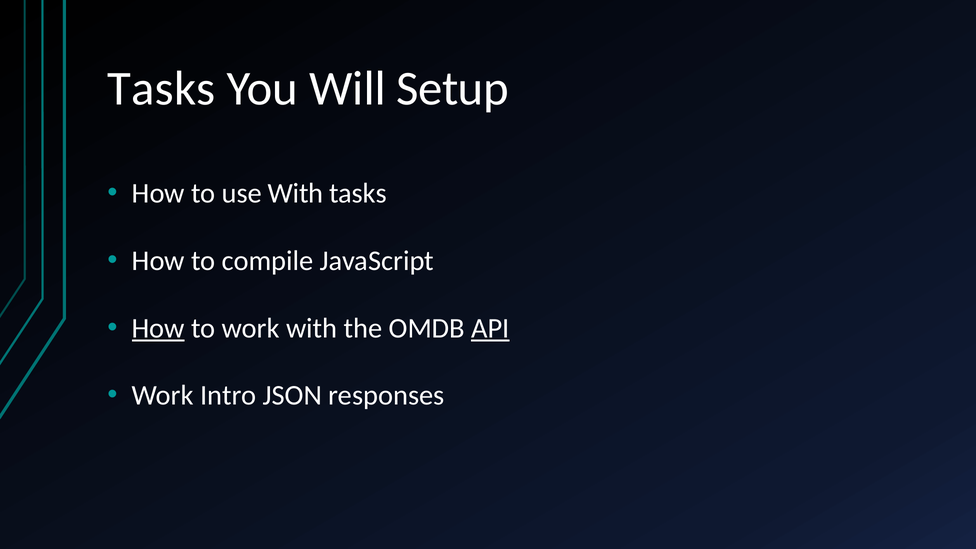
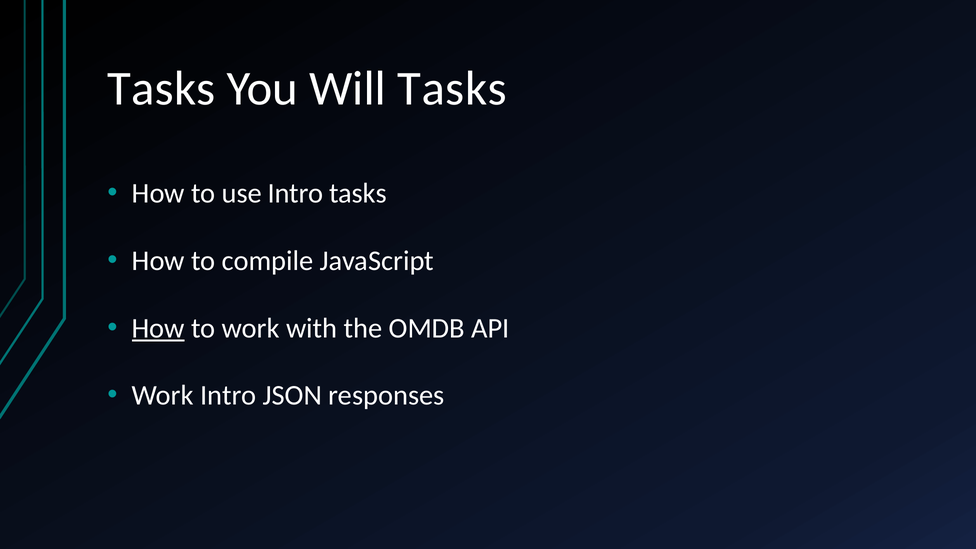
Will Setup: Setup -> Tasks
use With: With -> Intro
API underline: present -> none
